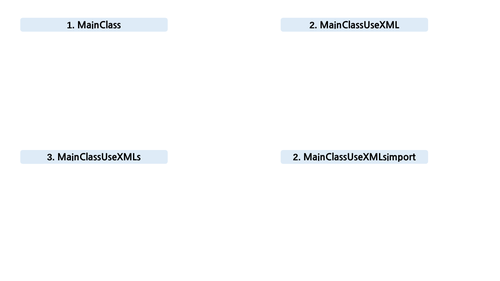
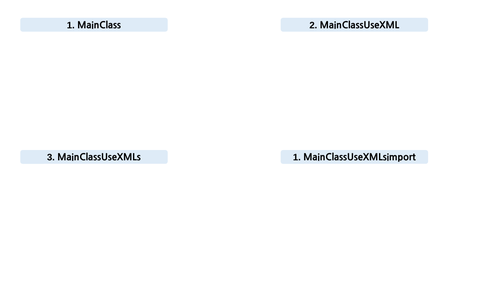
MainClassUseXMLs 2: 2 -> 1
